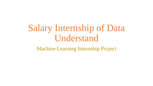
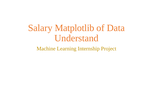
Salary Internship: Internship -> Matplotlib
